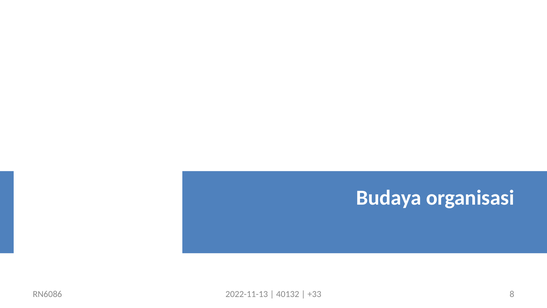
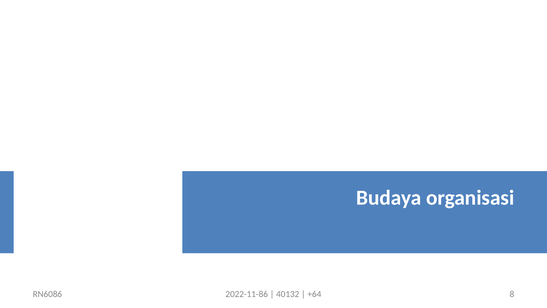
2022-11-13: 2022-11-13 -> 2022-11-86
+33: +33 -> +64
